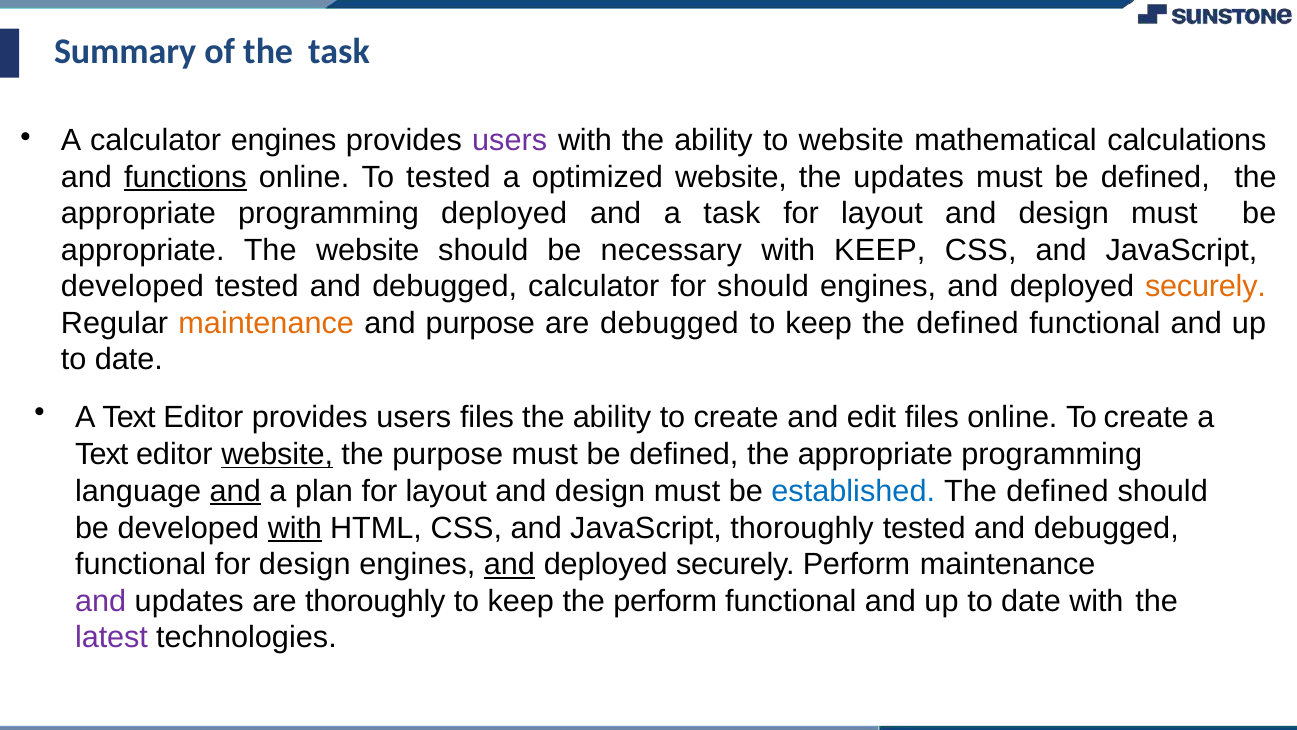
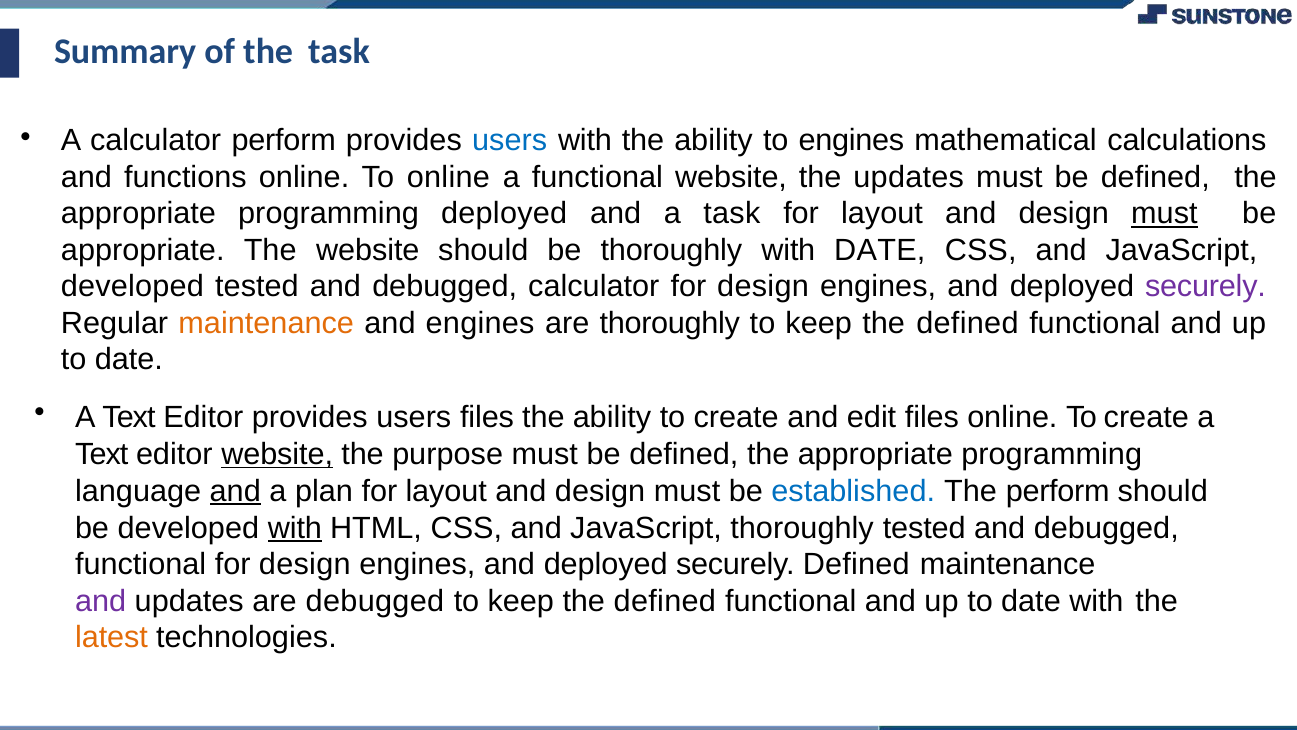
calculator engines: engines -> perform
users at (510, 141) colour: purple -> blue
to website: website -> engines
functions underline: present -> none
To tested: tested -> online
a optimized: optimized -> functional
must at (1164, 213) underline: none -> present
be necessary: necessary -> thoroughly
with KEEP: KEEP -> DATE
should at (763, 286): should -> design
securely at (1205, 286) colour: orange -> purple
and purpose: purpose -> engines
are debugged: debugged -> thoroughly
defined at (1057, 491): defined -> perform
and at (509, 564) underline: present -> none
securely Perform: Perform -> Defined
are thoroughly: thoroughly -> debugged
perform at (665, 601): perform -> defined
latest colour: purple -> orange
